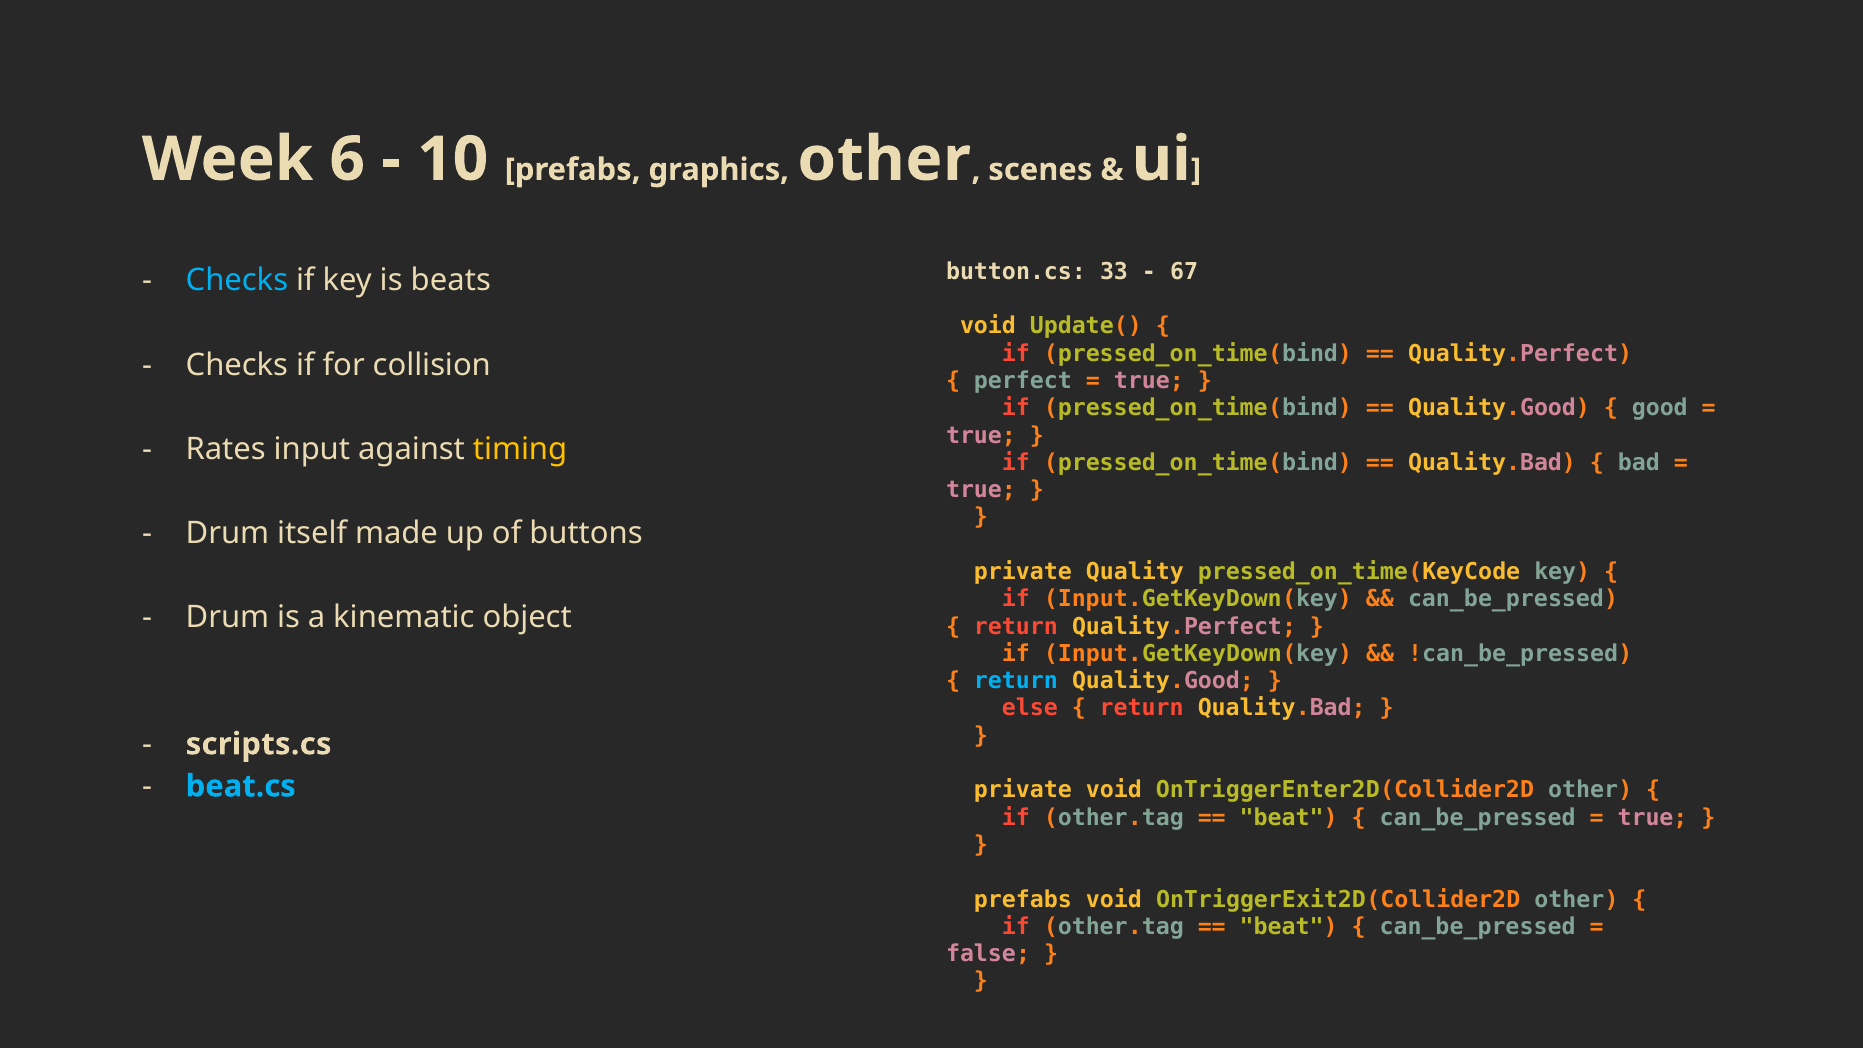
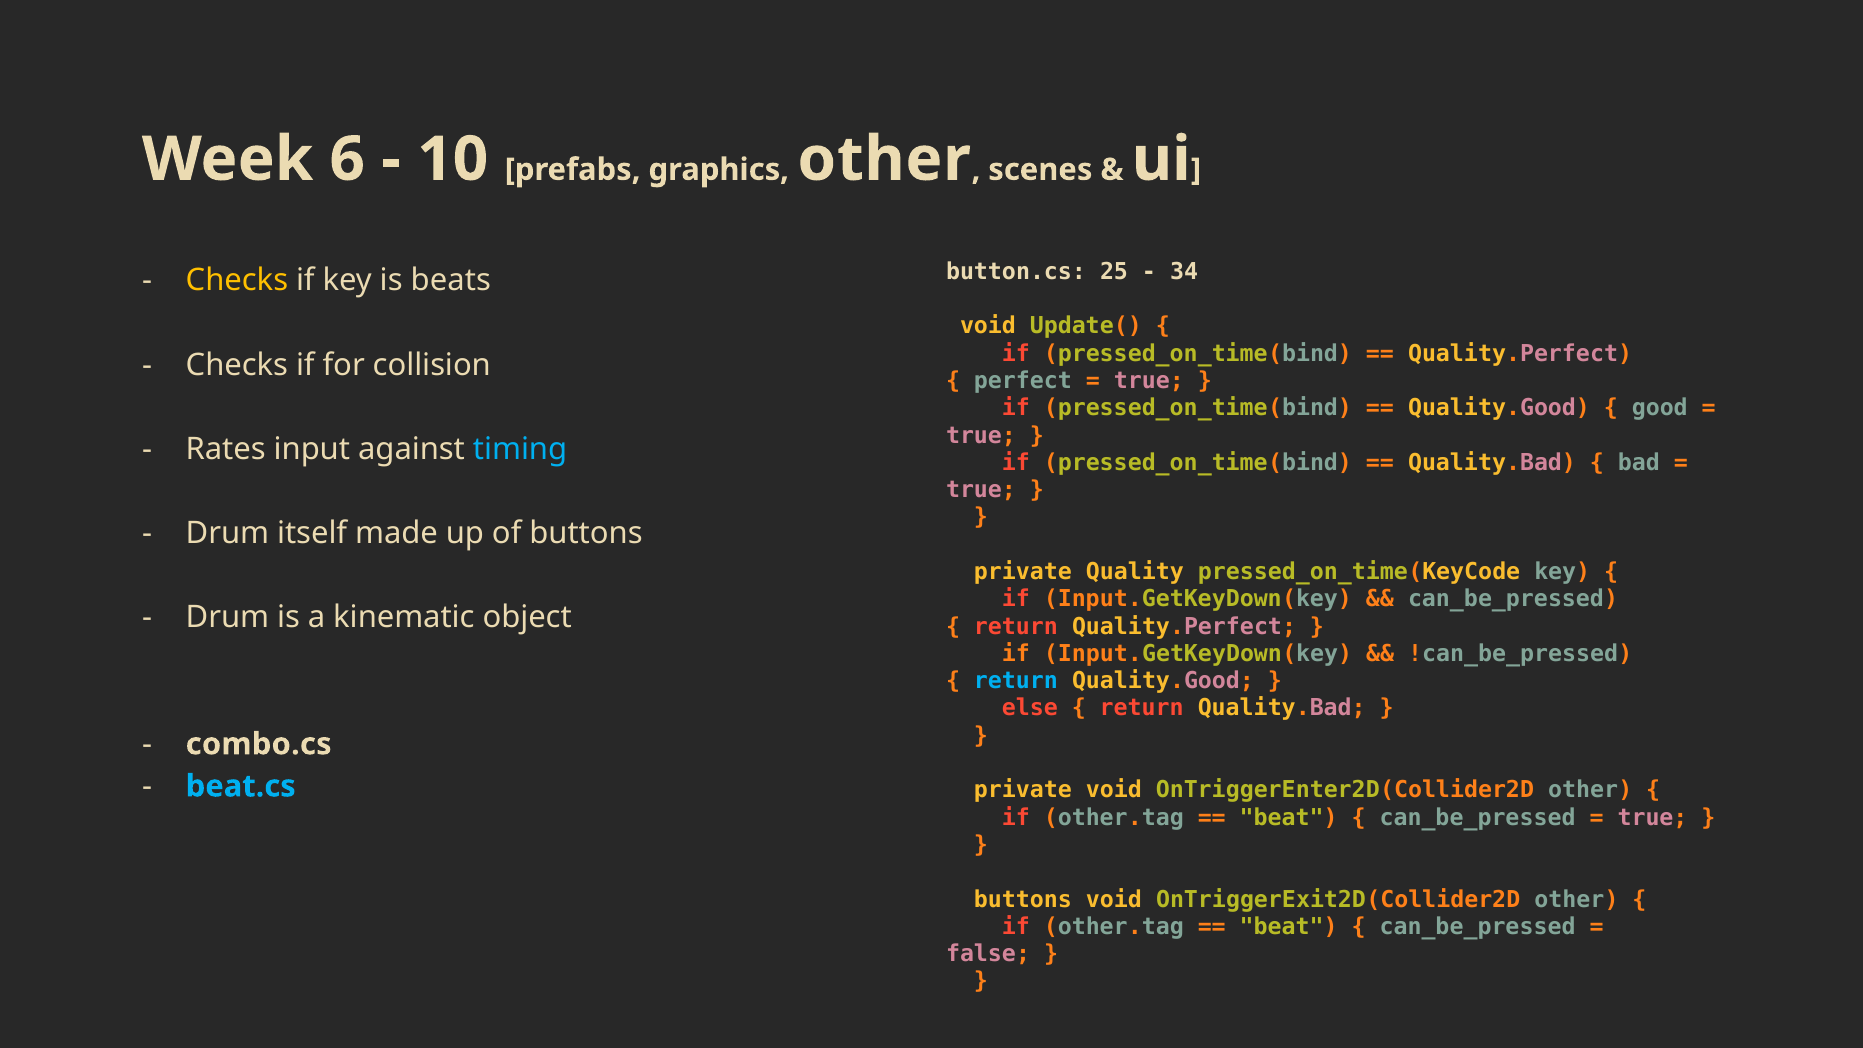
33: 33 -> 25
67: 67 -> 34
Checks at (237, 281) colour: light blue -> yellow
timing colour: yellow -> light blue
scripts.cs: scripts.cs -> combo.cs
prefabs at (1023, 899): prefabs -> buttons
